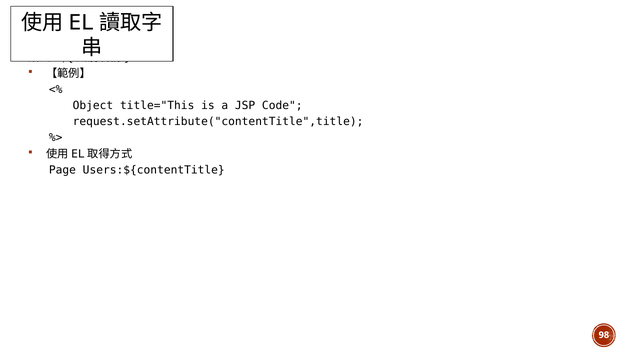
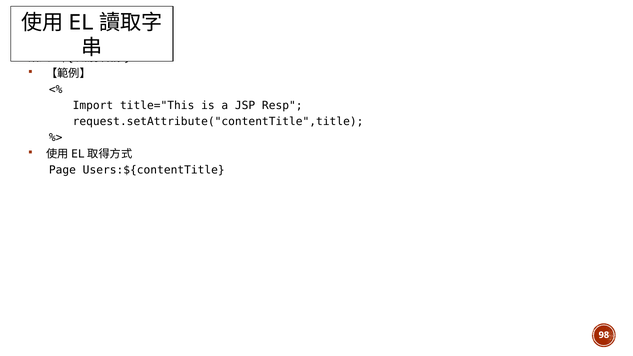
Object: Object -> Import
Code: Code -> Resp
